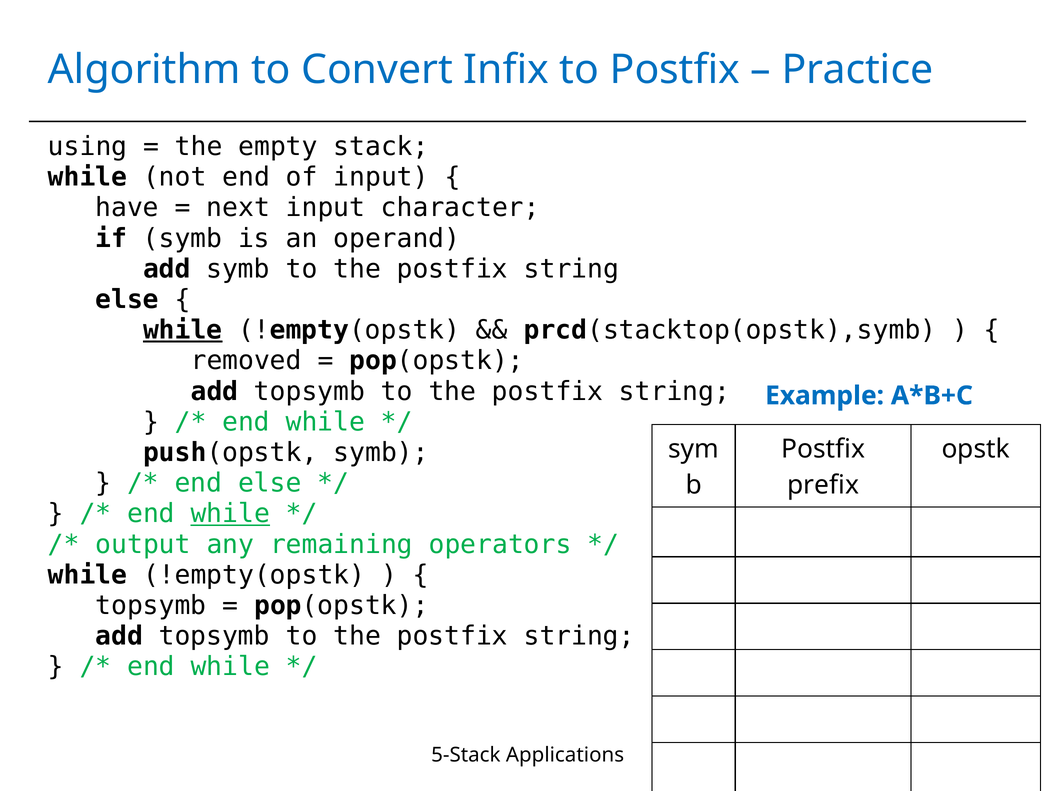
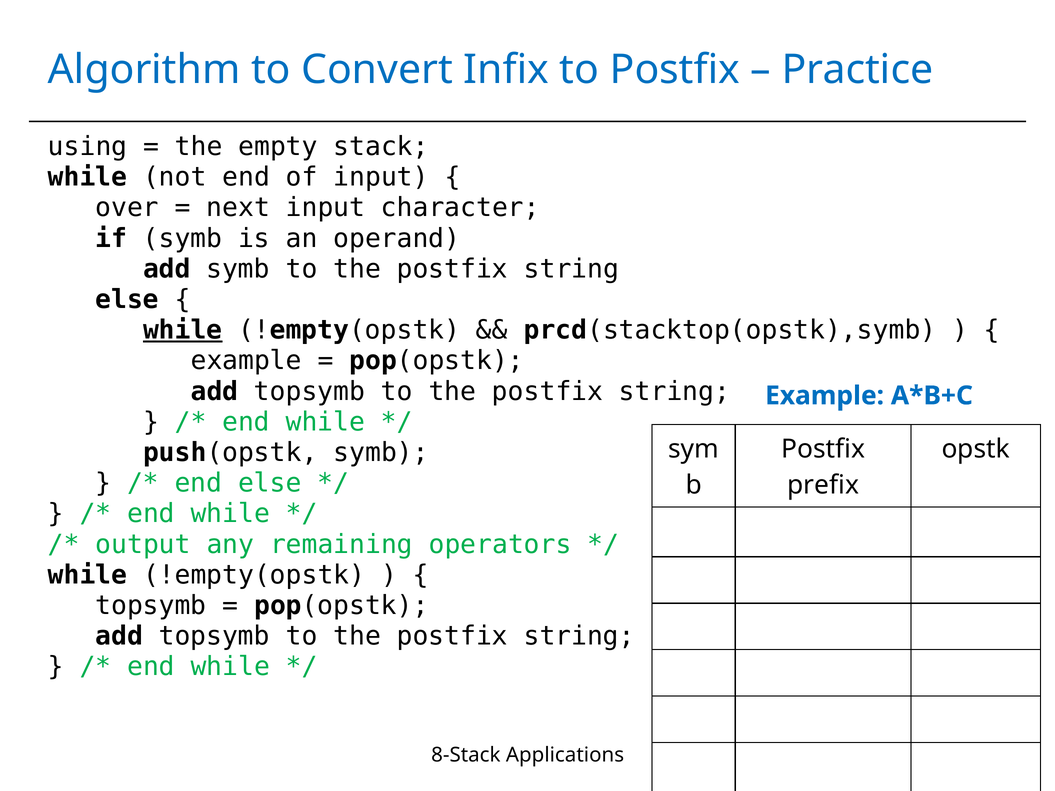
have: have -> over
removed at (246, 361): removed -> example
while at (230, 514) underline: present -> none
5-Stack: 5-Stack -> 8-Stack
